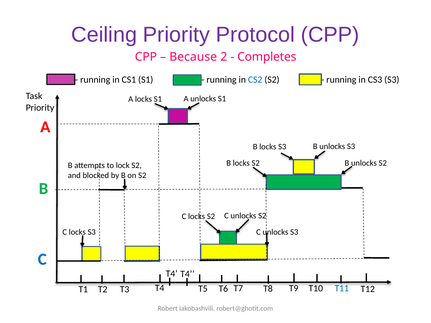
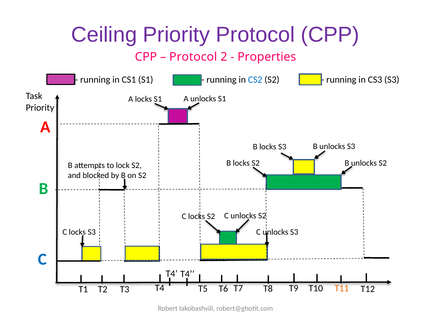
Because at (193, 57): Because -> Protocol
Completes: Completes -> Properties
T11 colour: blue -> orange
